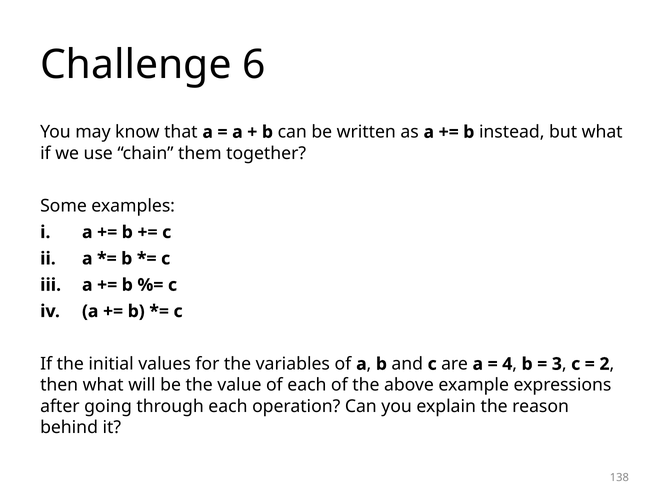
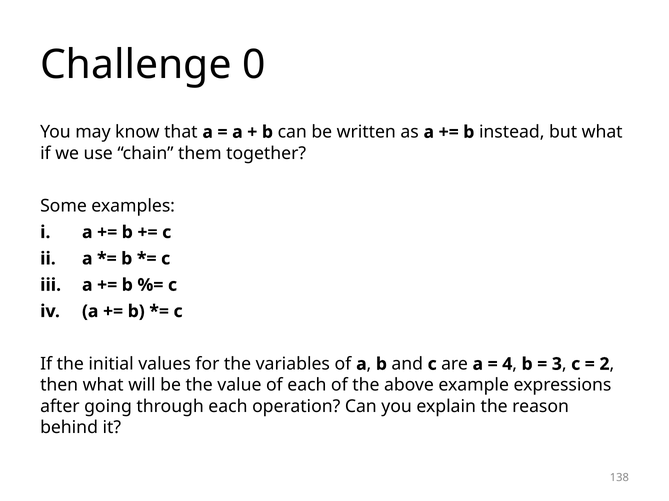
6: 6 -> 0
